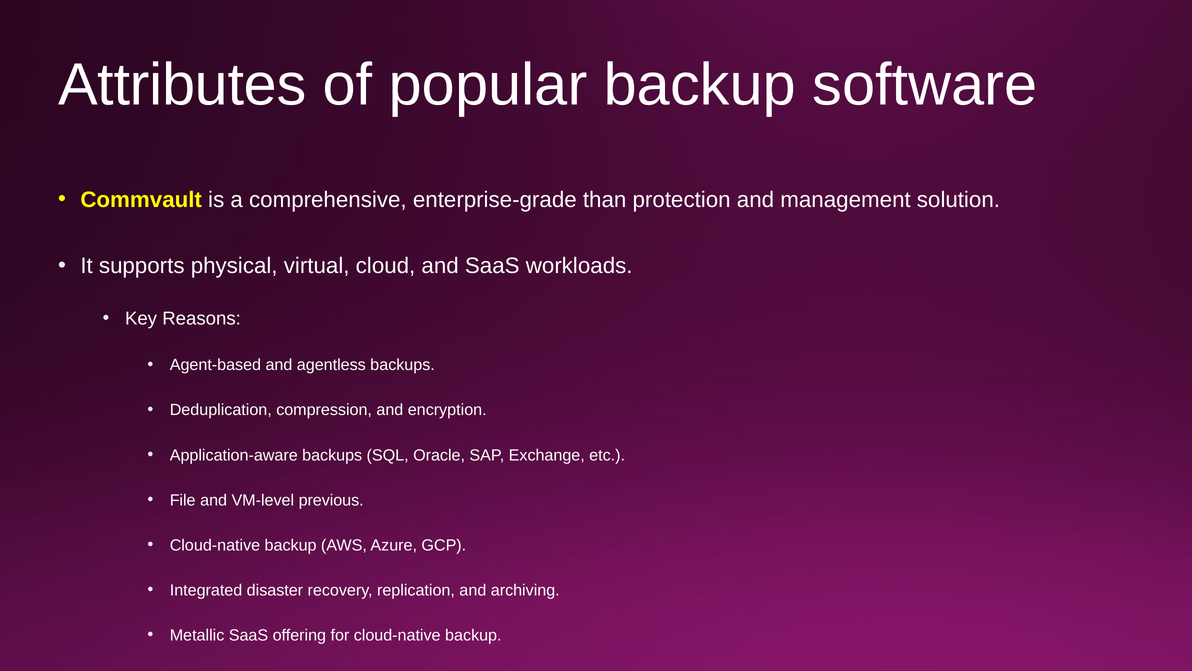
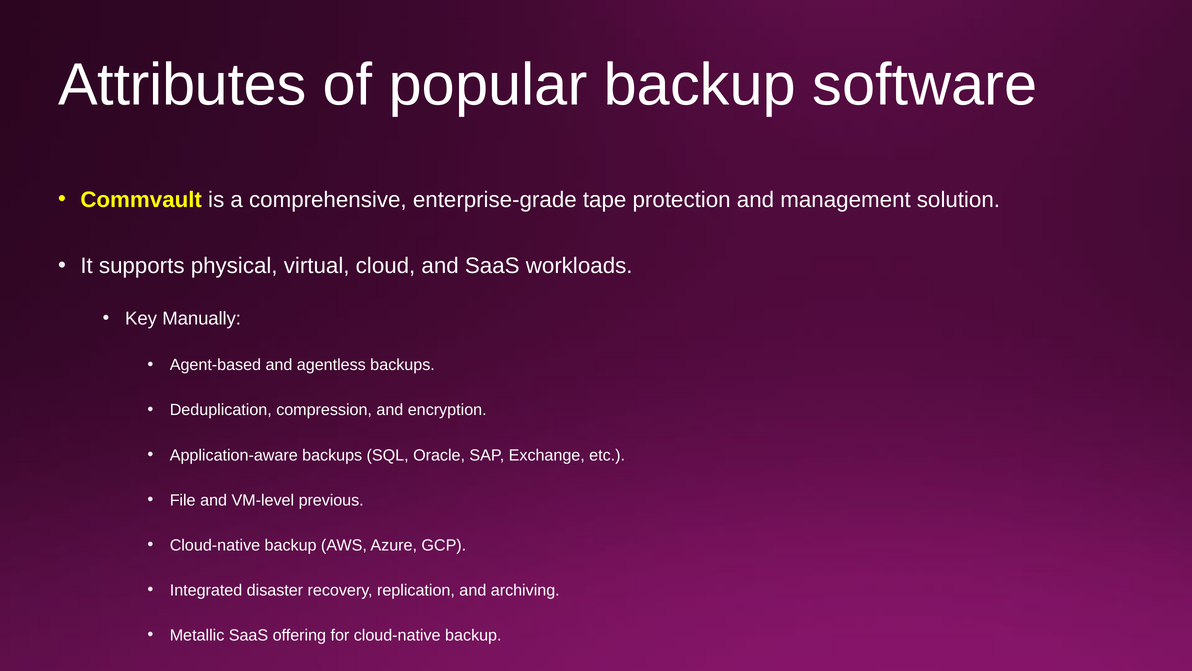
than: than -> tape
Reasons: Reasons -> Manually
